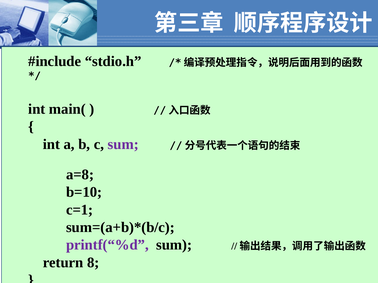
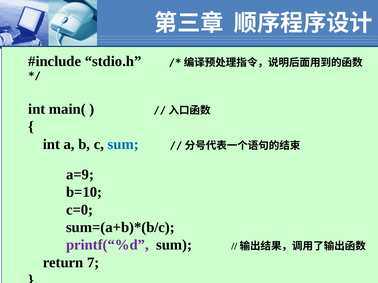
sum at (123, 144) colour: purple -> blue
a=8: a=8 -> a=9
c=1: c=1 -> c=0
8: 8 -> 7
